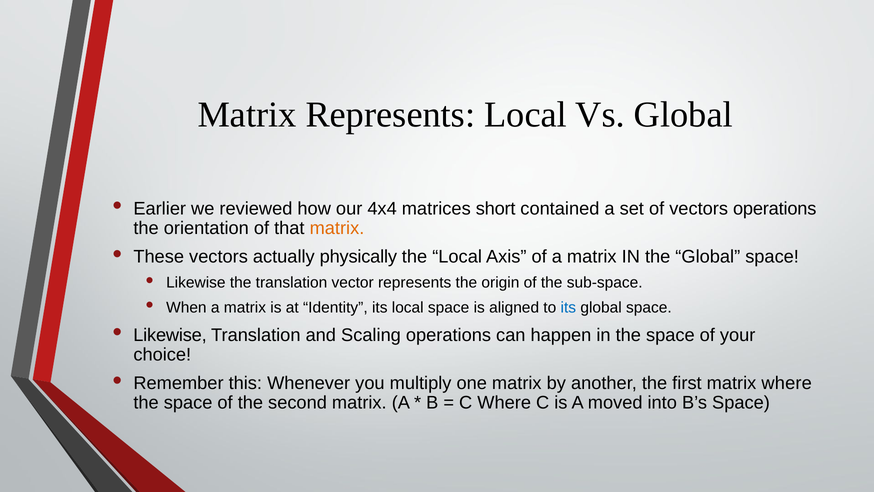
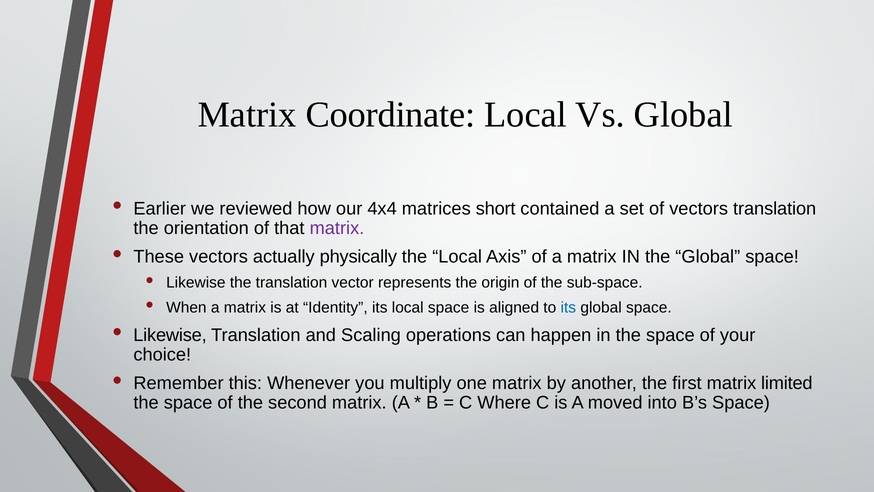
Matrix Represents: Represents -> Coordinate
vectors operations: operations -> translation
matrix at (337, 228) colour: orange -> purple
matrix where: where -> limited
